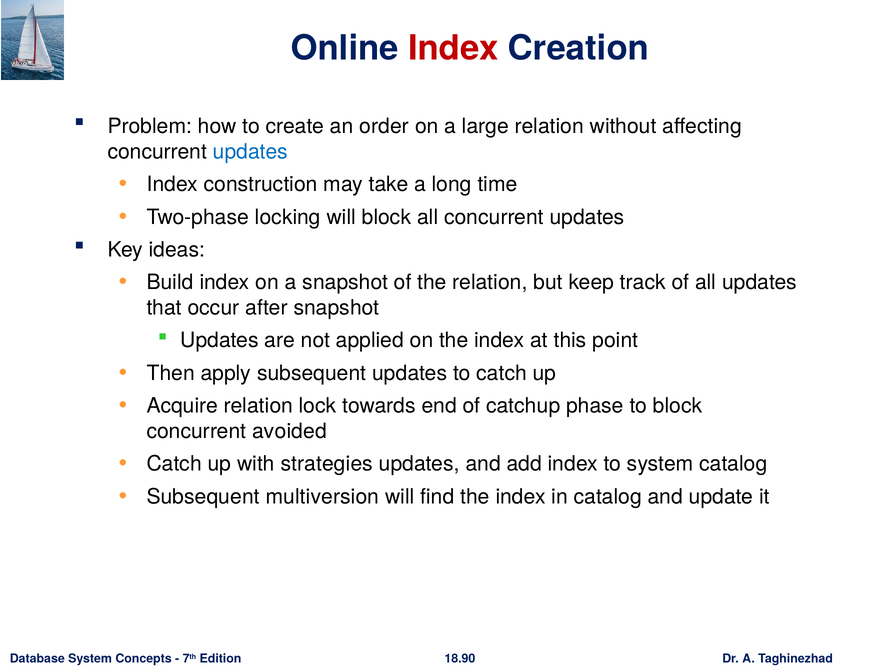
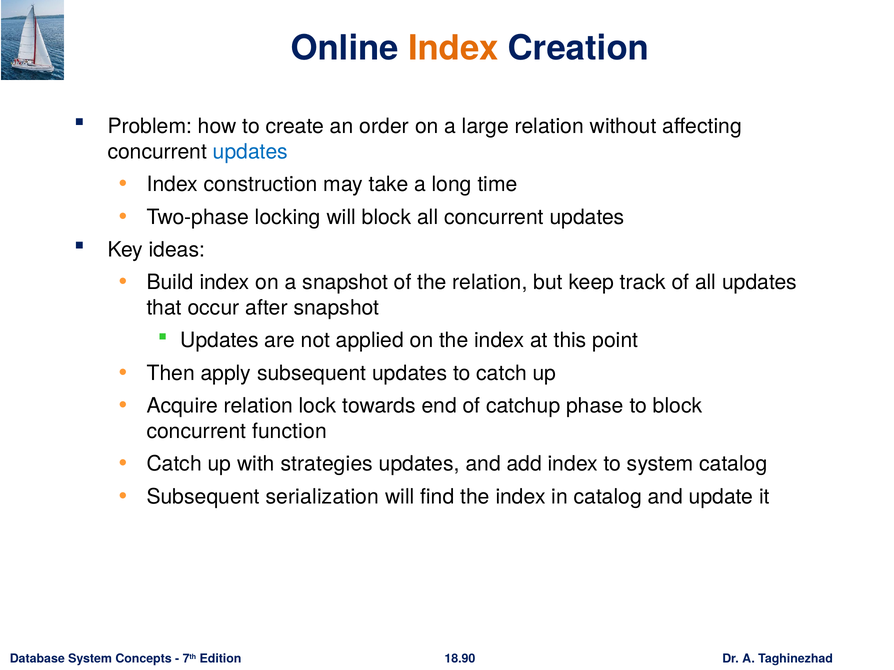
Index at (453, 48) colour: red -> orange
avoided: avoided -> function
multiversion: multiversion -> serialization
